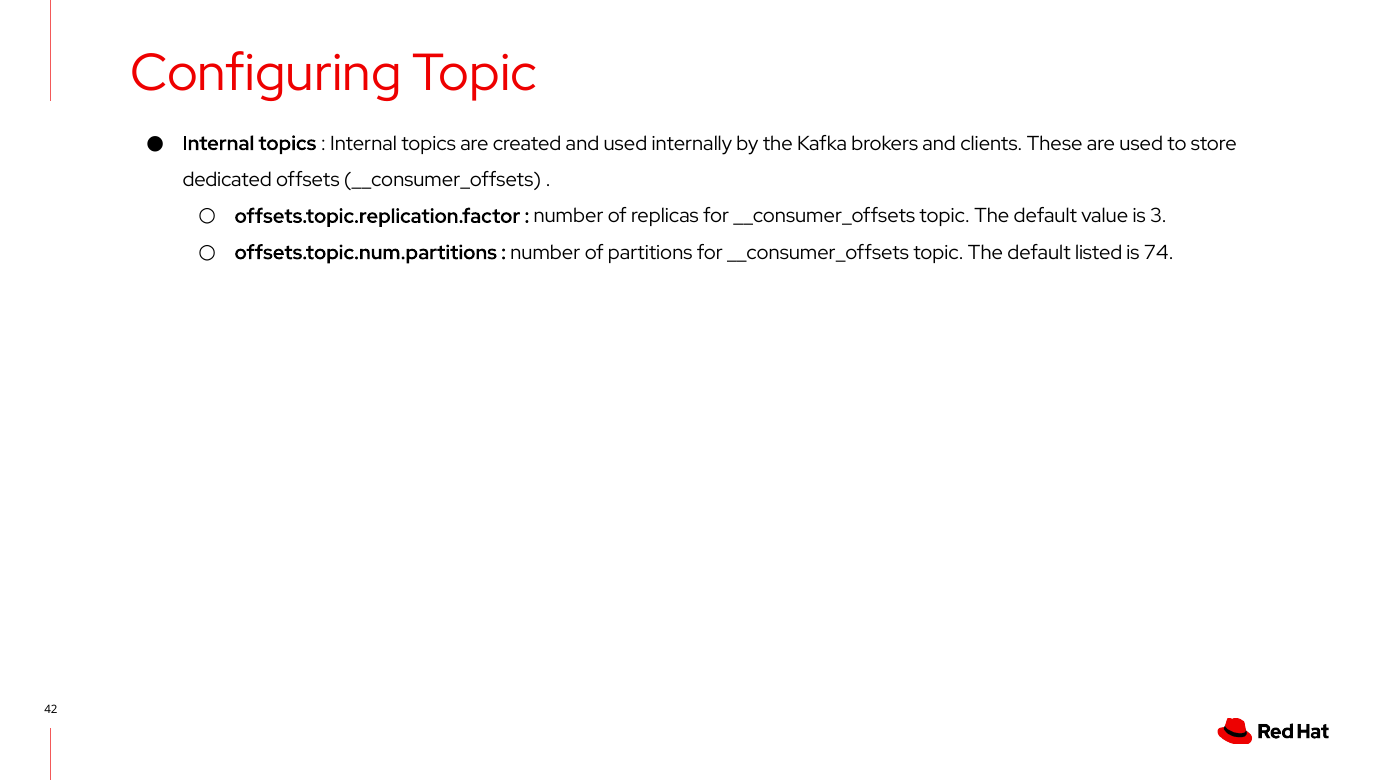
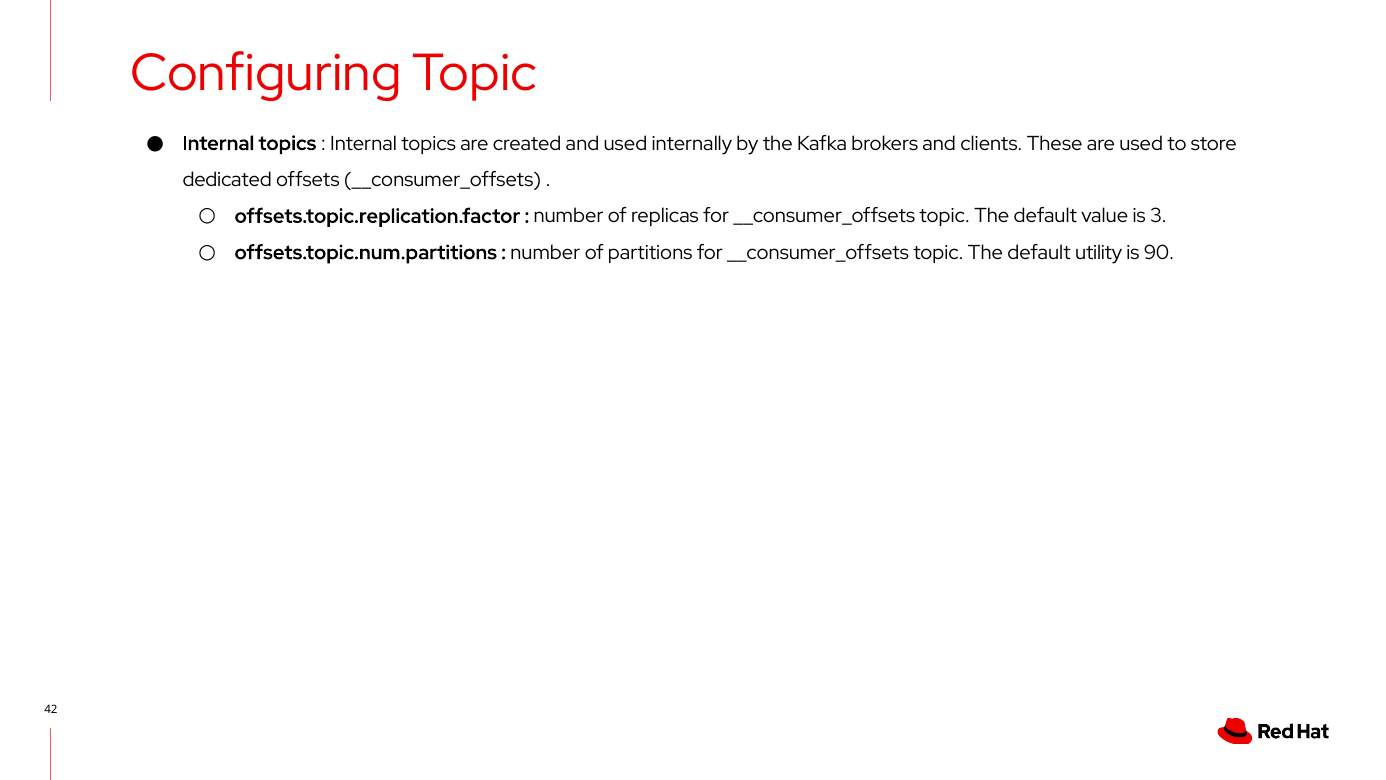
listed: listed -> utility
74: 74 -> 90
